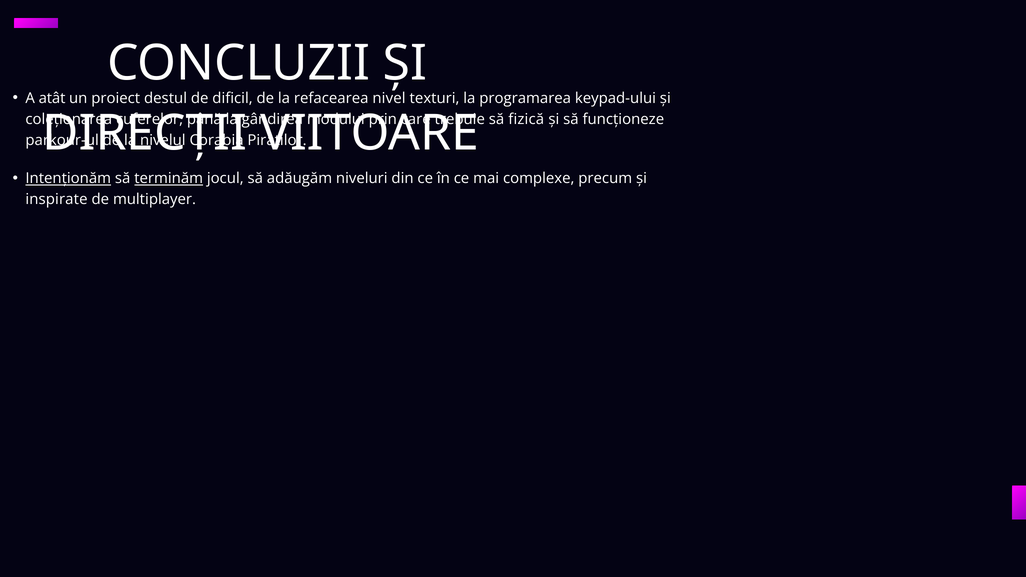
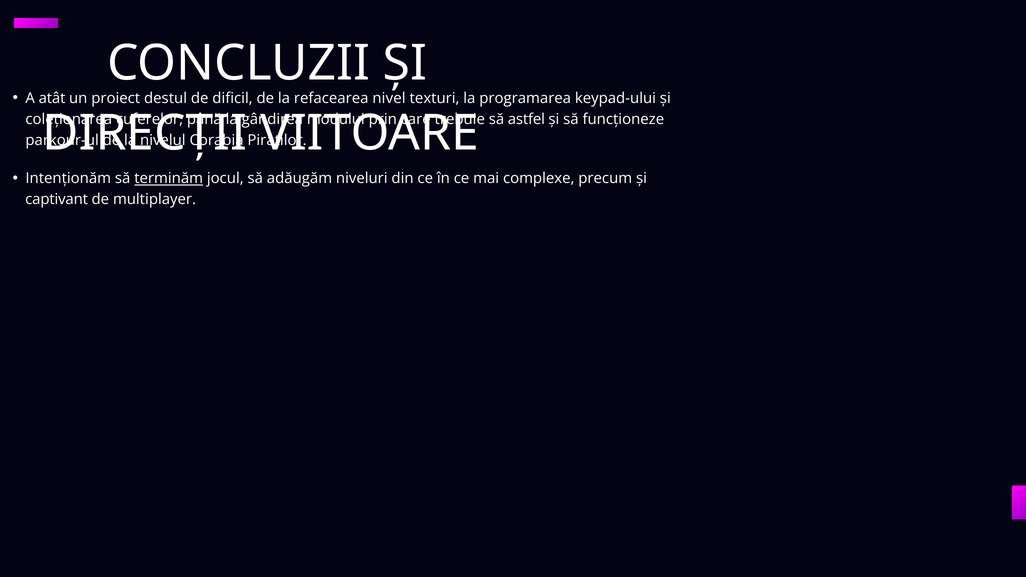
fizică: fizică -> astfel
Intenționăm underline: present -> none
inspirate: inspirate -> captivant
